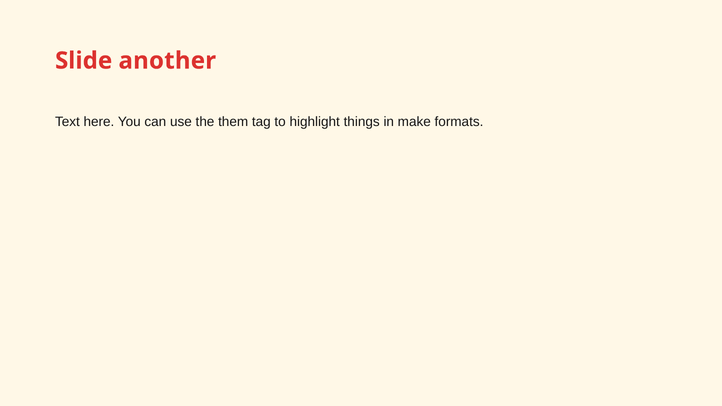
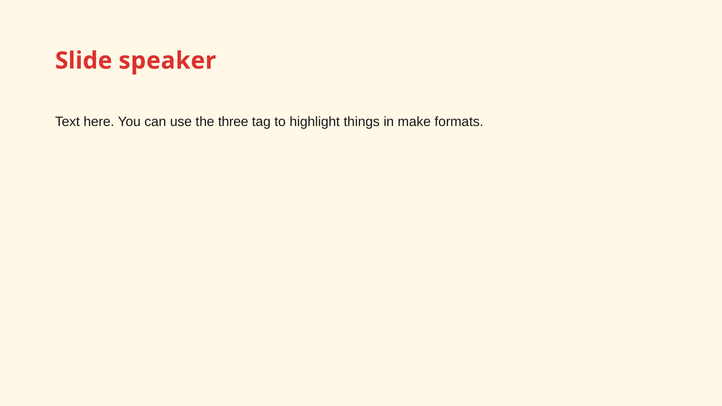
another: another -> speaker
them: them -> three
